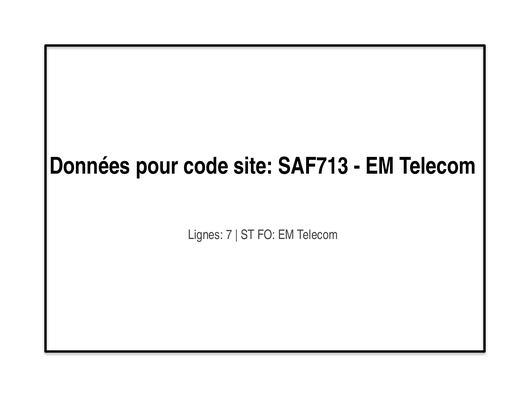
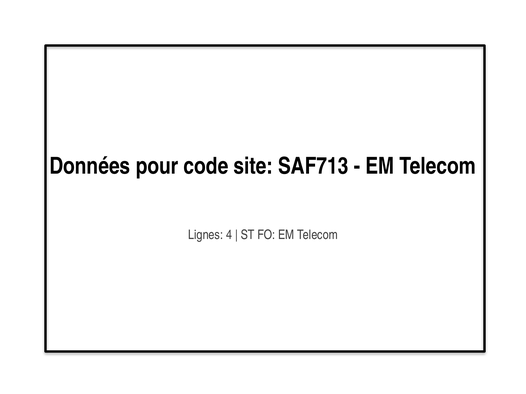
7: 7 -> 4
